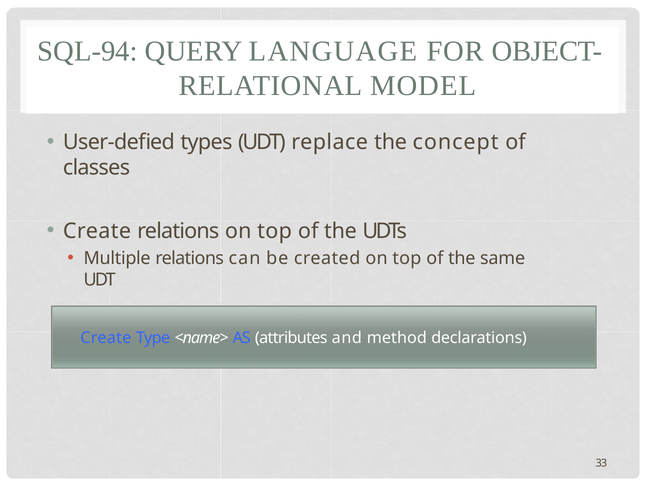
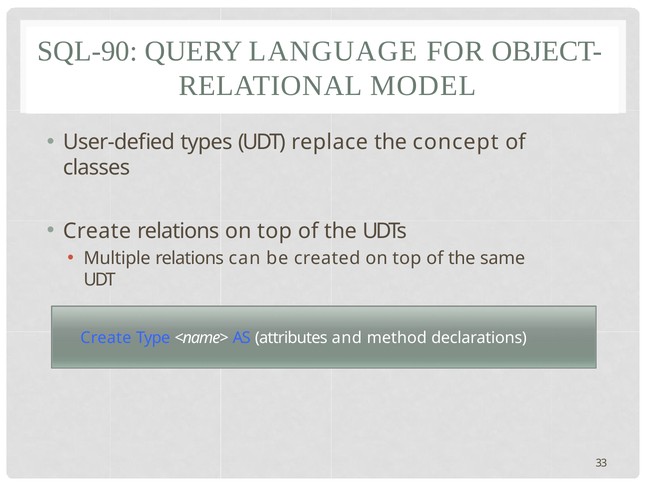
SQL-94: SQL-94 -> SQL-90
